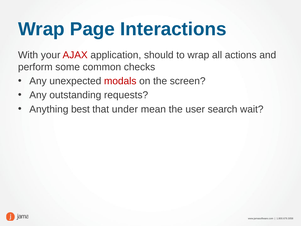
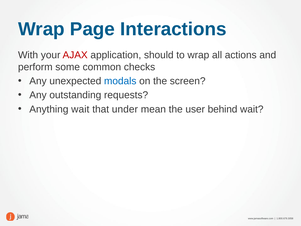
modals colour: red -> blue
Anything best: best -> wait
search: search -> behind
